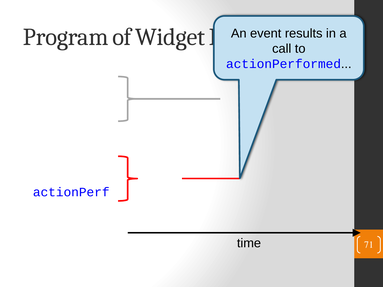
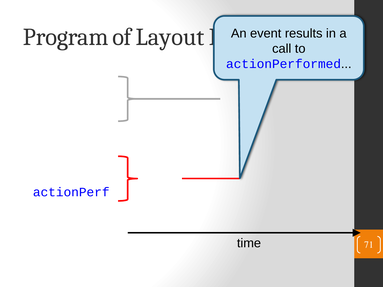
Widget: Widget -> Layout
